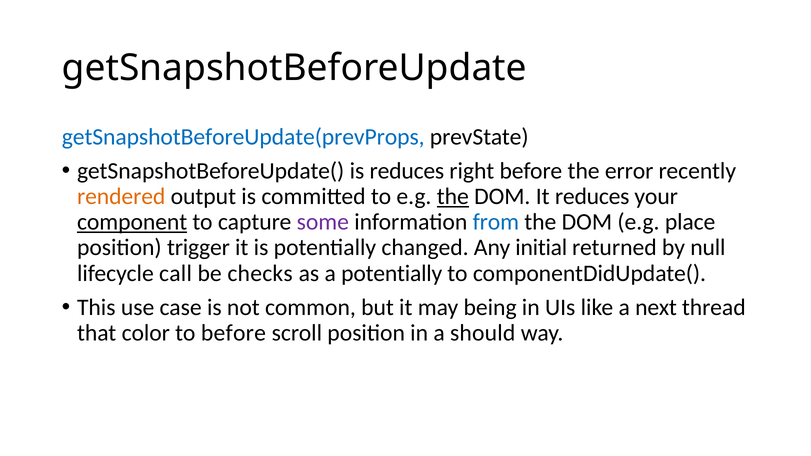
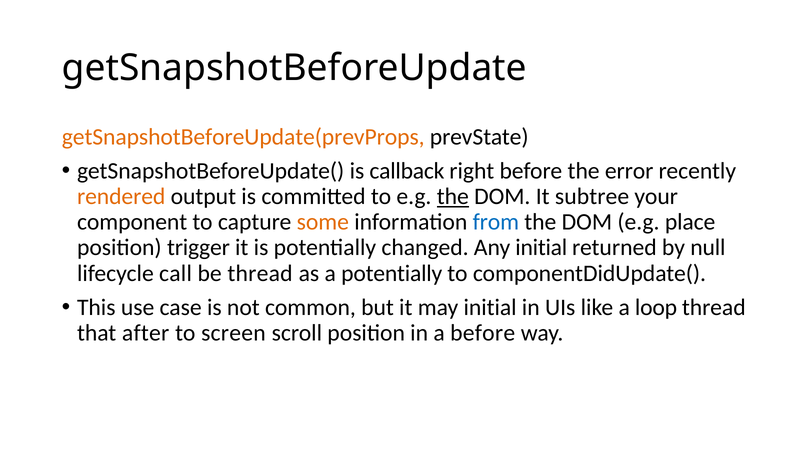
getSnapshotBeforeUpdate(prevProps colour: blue -> orange
is reduces: reduces -> callback
It reduces: reduces -> subtree
component underline: present -> none
some colour: purple -> orange
be checks: checks -> thread
may being: being -> initial
next: next -> loop
color: color -> after
to before: before -> screen
a should: should -> before
